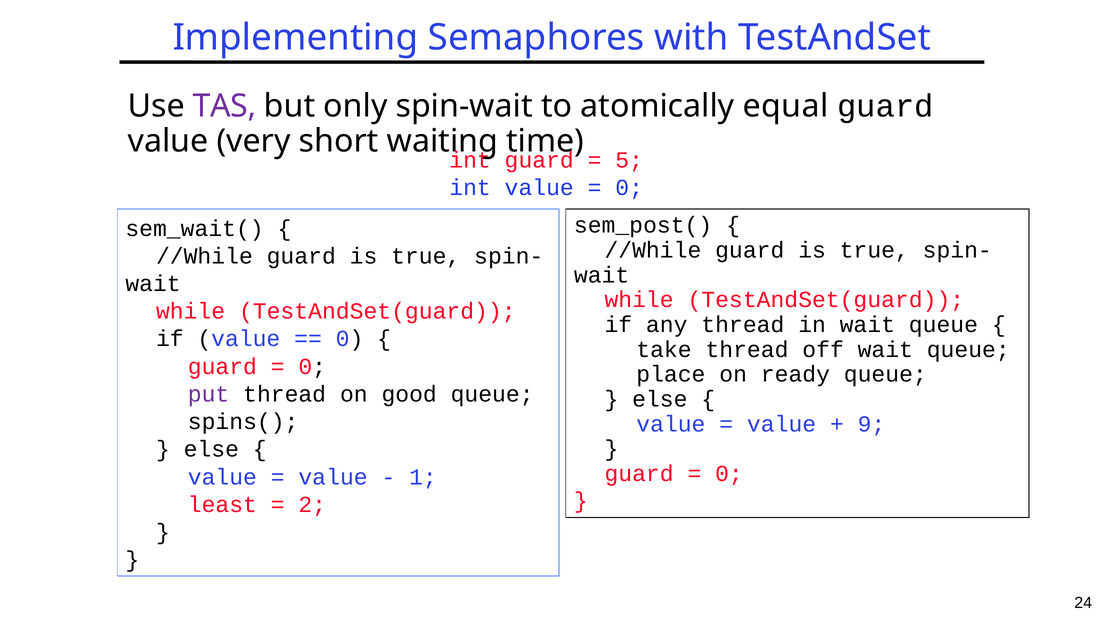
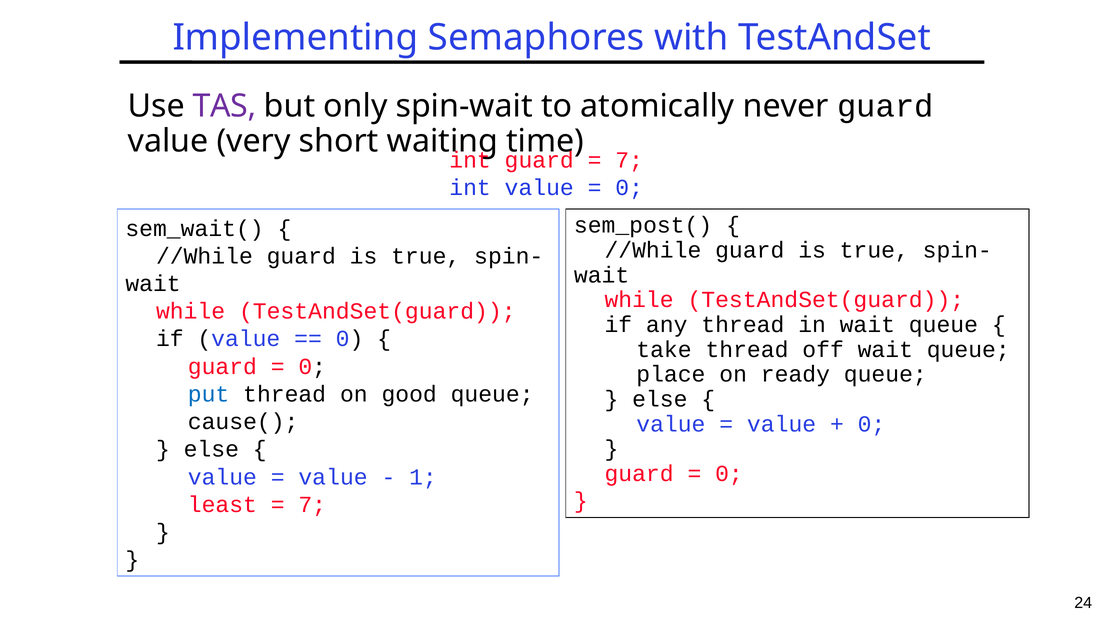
equal: equal -> never
5 at (629, 160): 5 -> 7
put colour: purple -> blue
spins(: spins( -> cause(
9 at (871, 424): 9 -> 0
2 at (312, 505): 2 -> 7
